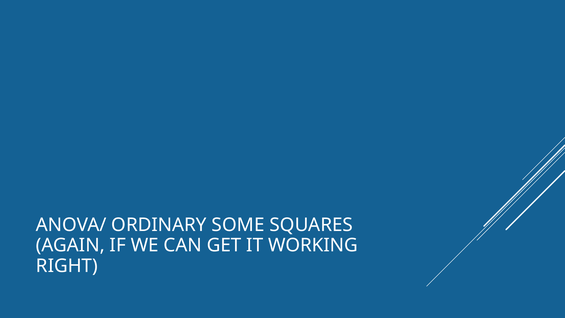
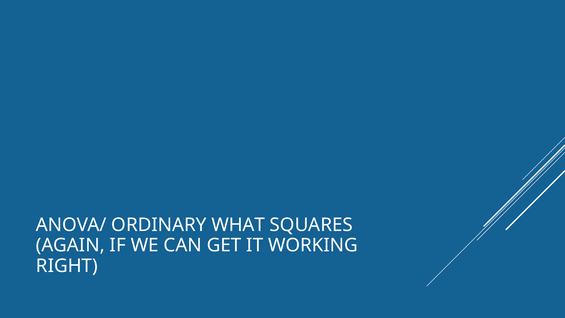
SOME: SOME -> WHAT
